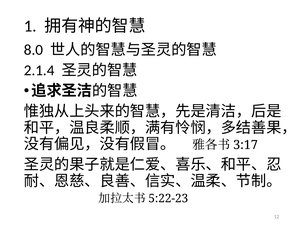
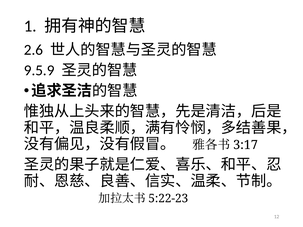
8.0: 8.0 -> 2.6
2.1.4: 2.1.4 -> 9.5.9
